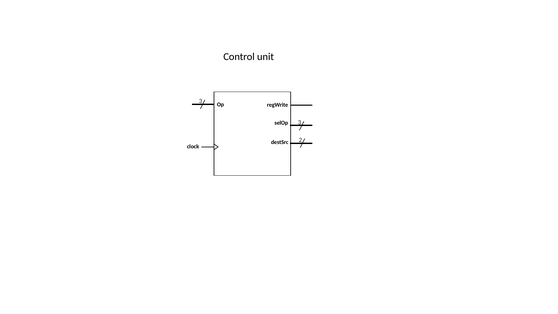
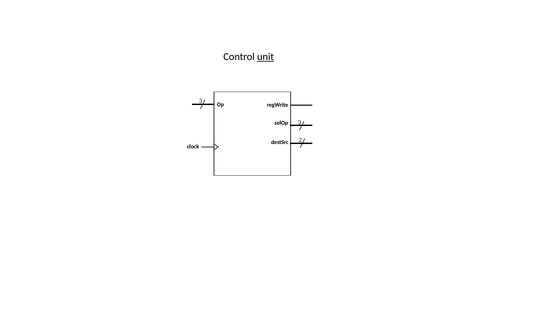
unit underline: none -> present
